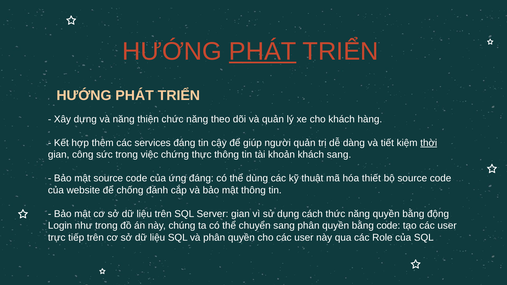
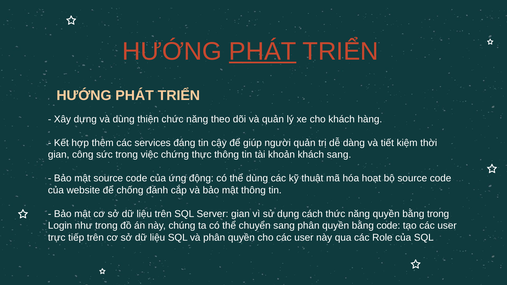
và năng: năng -> dùng
thời underline: present -> none
ứng đáng: đáng -> động
thiết: thiết -> hoạt
bằng động: động -> trong
